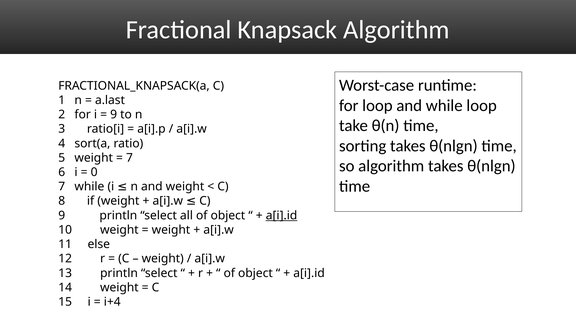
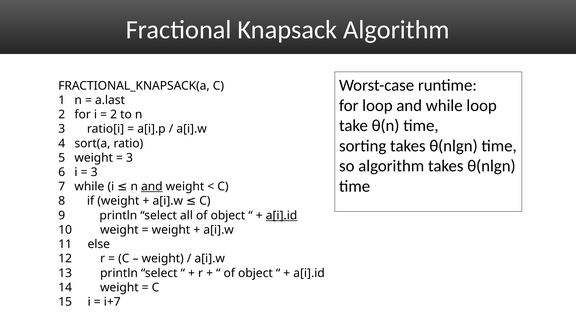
9 at (114, 115): 9 -> 2
7 at (130, 158): 7 -> 3
0 at (94, 172): 0 -> 3
and at (152, 187) underline: none -> present
i+4: i+4 -> i+7
